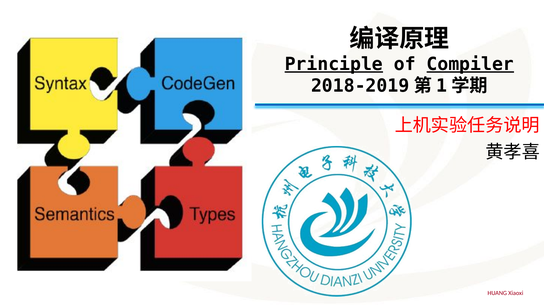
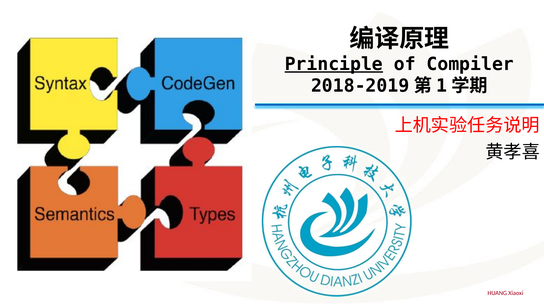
Compiler underline: present -> none
